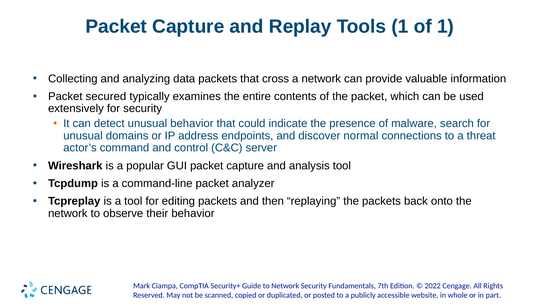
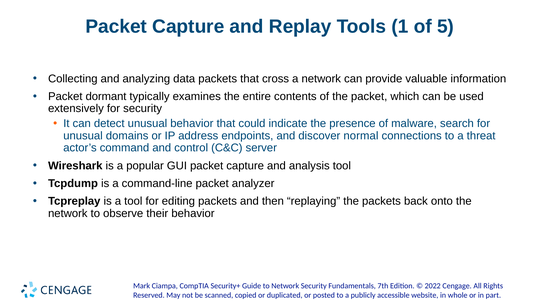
of 1: 1 -> 5
secured: secured -> dormant
